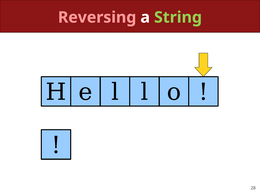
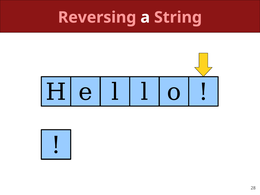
String colour: light green -> pink
